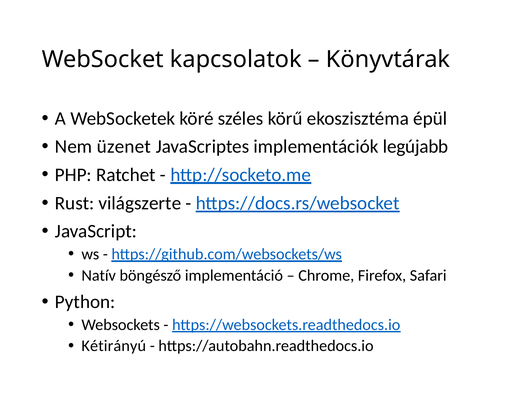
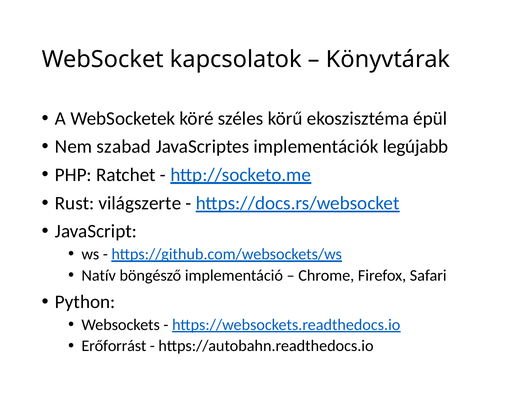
üzenet: üzenet -> szabad
Kétirányú: Kétirányú -> Erőforrást
